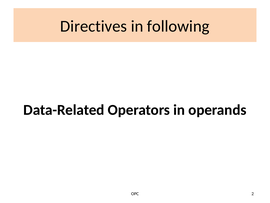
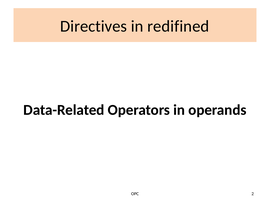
following: following -> redifined
